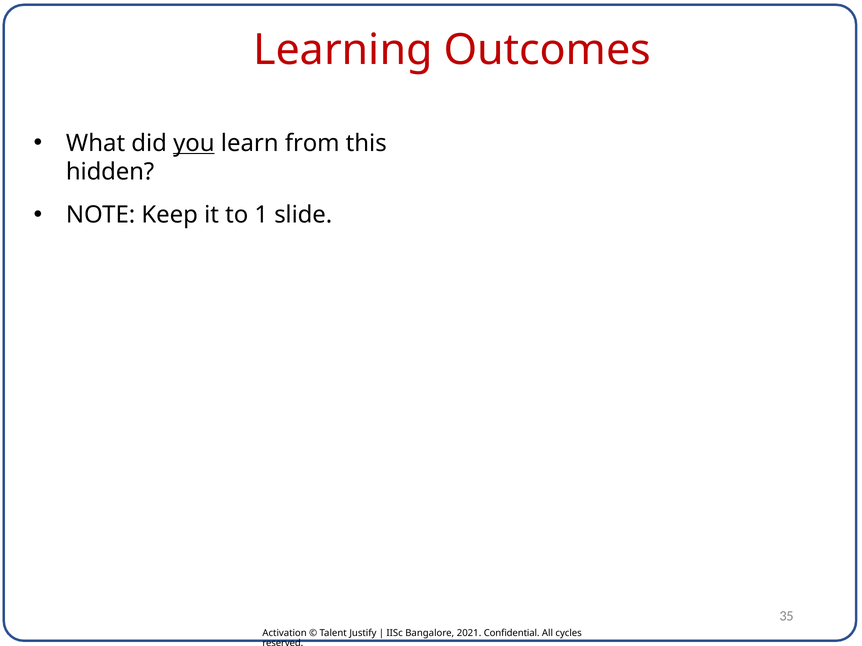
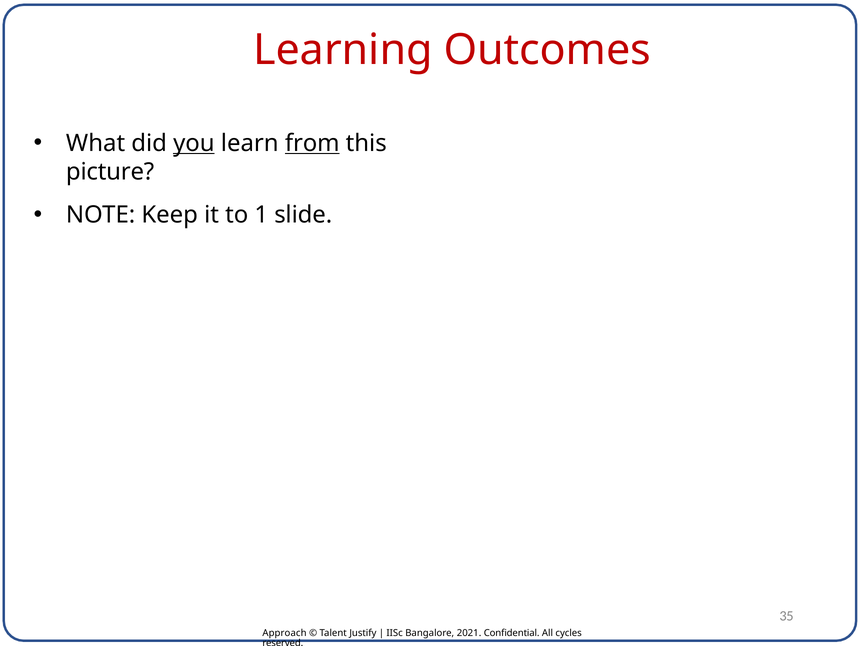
from underline: none -> present
hidden: hidden -> picture
Activation: Activation -> Approach
